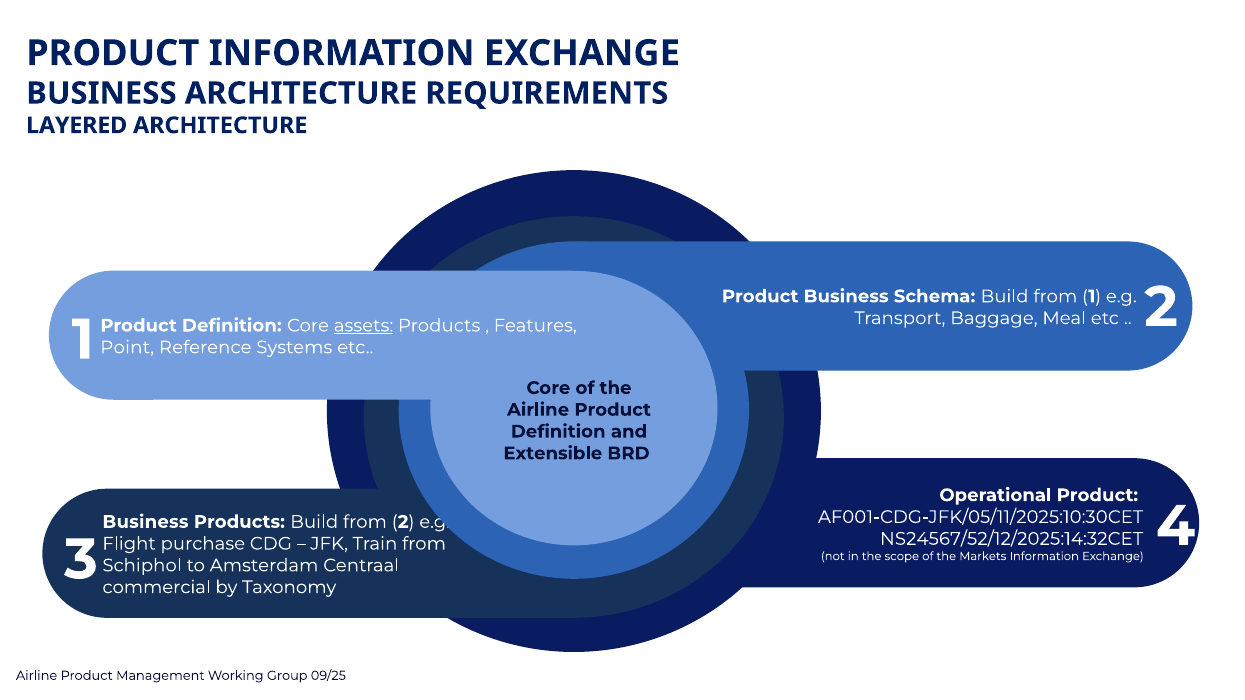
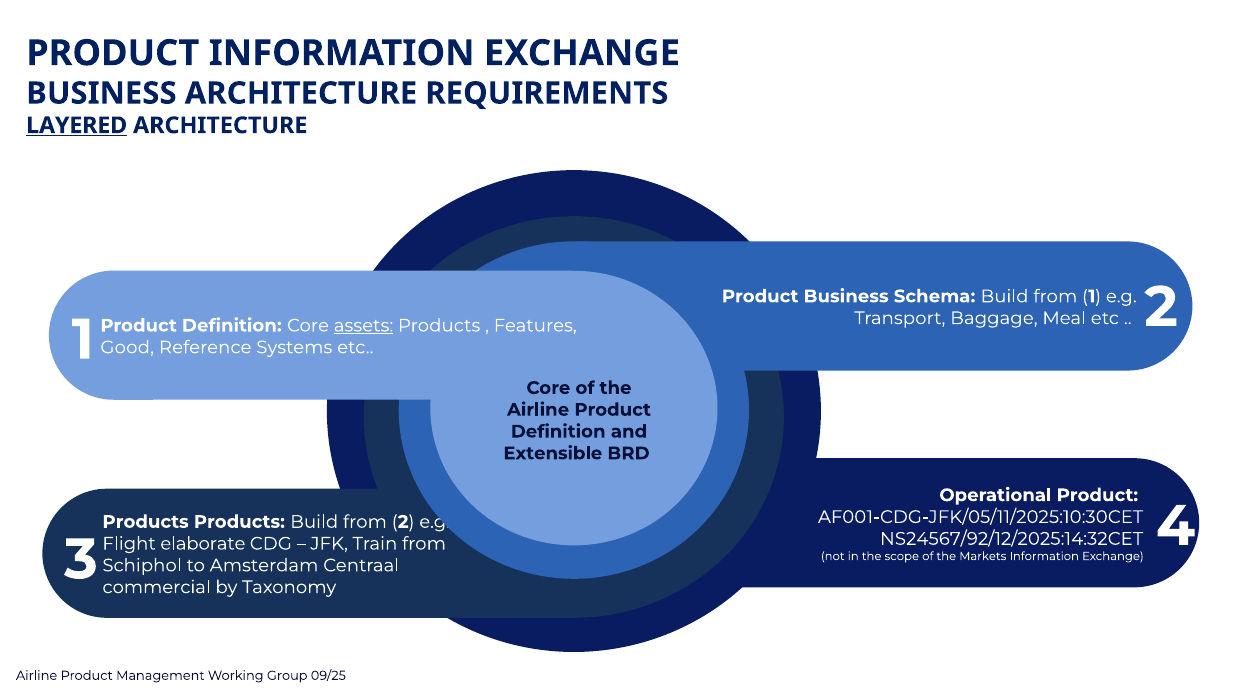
LAYERED underline: none -> present
Point: Point -> Good
Business at (145, 522): Business -> Products
NS24567/52/12/2025:14:32CET: NS24567/52/12/2025:14:32CET -> NS24567/92/12/2025:14:32CET
purchase: purchase -> elaborate
